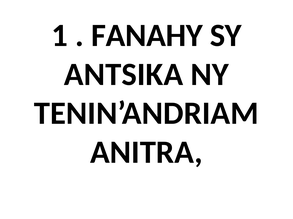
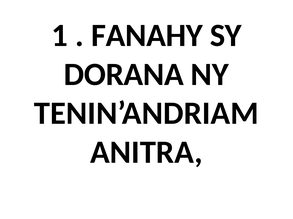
ANTSIKA: ANTSIKA -> DORANA
